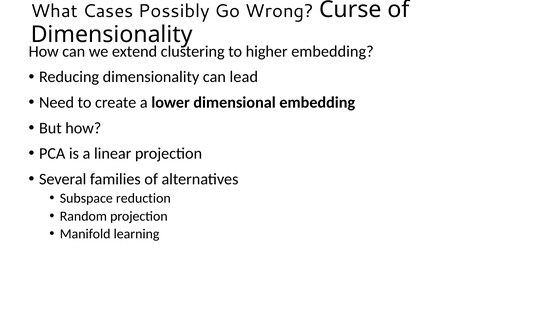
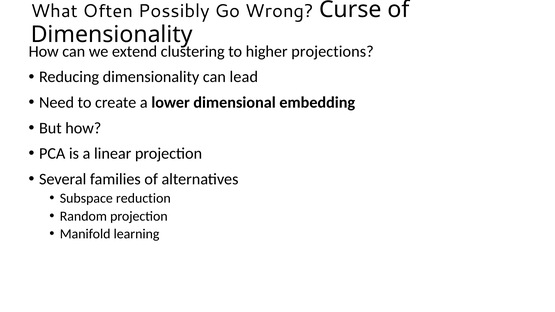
Cases: Cases -> Often
higher embedding: embedding -> projections
